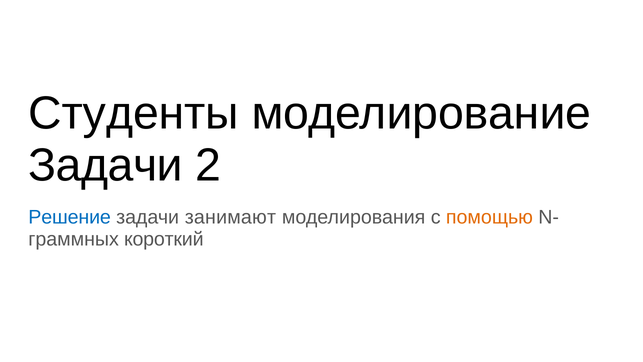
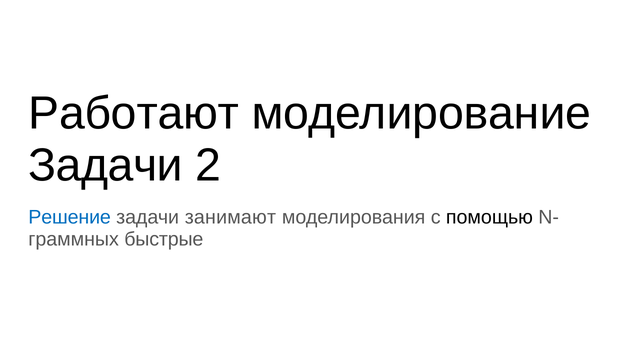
Студенты: Студенты -> Работают
помощью colour: orange -> black
короткий: короткий -> быстрые
